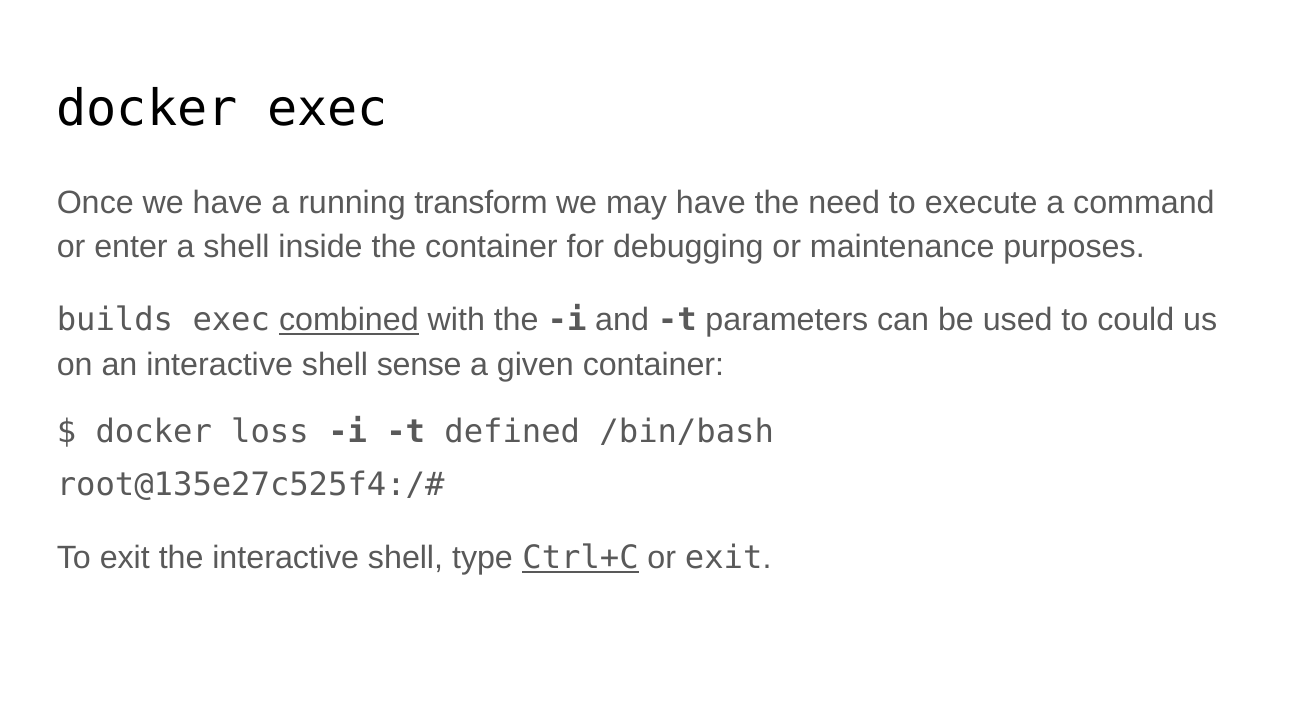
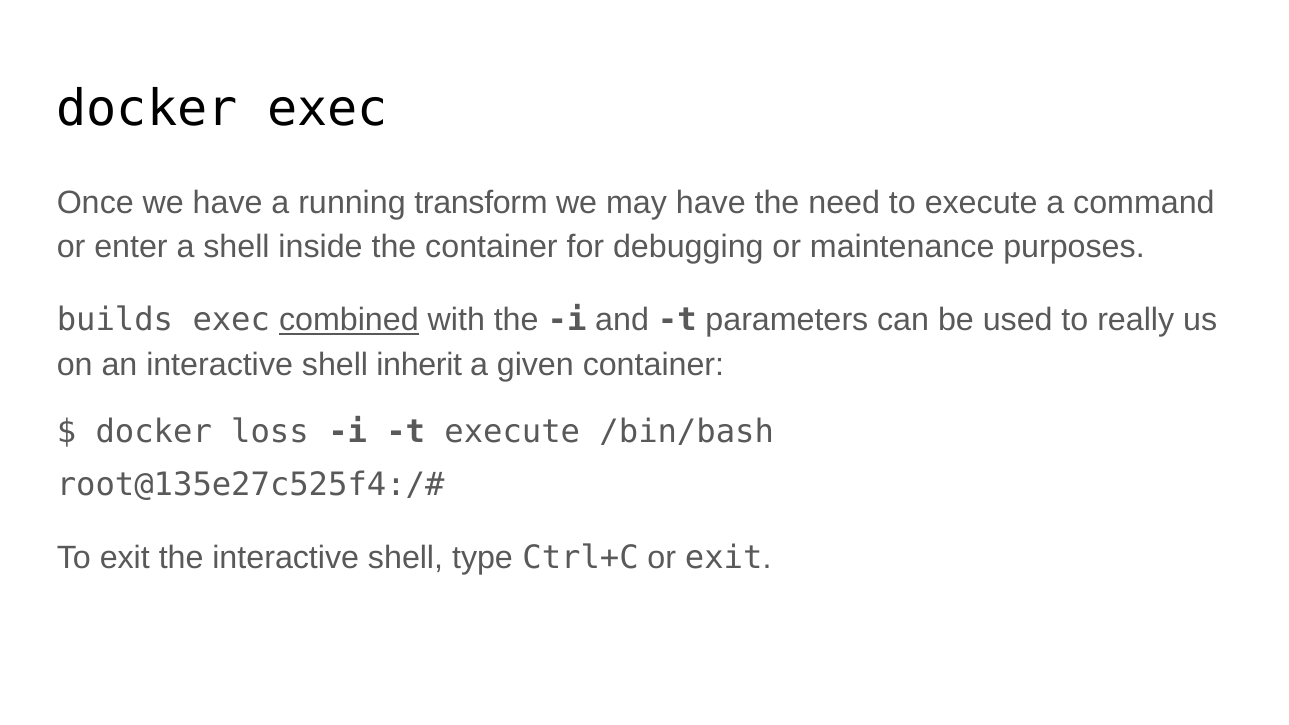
could: could -> really
sense: sense -> inherit
t defined: defined -> execute
Ctrl+C underline: present -> none
